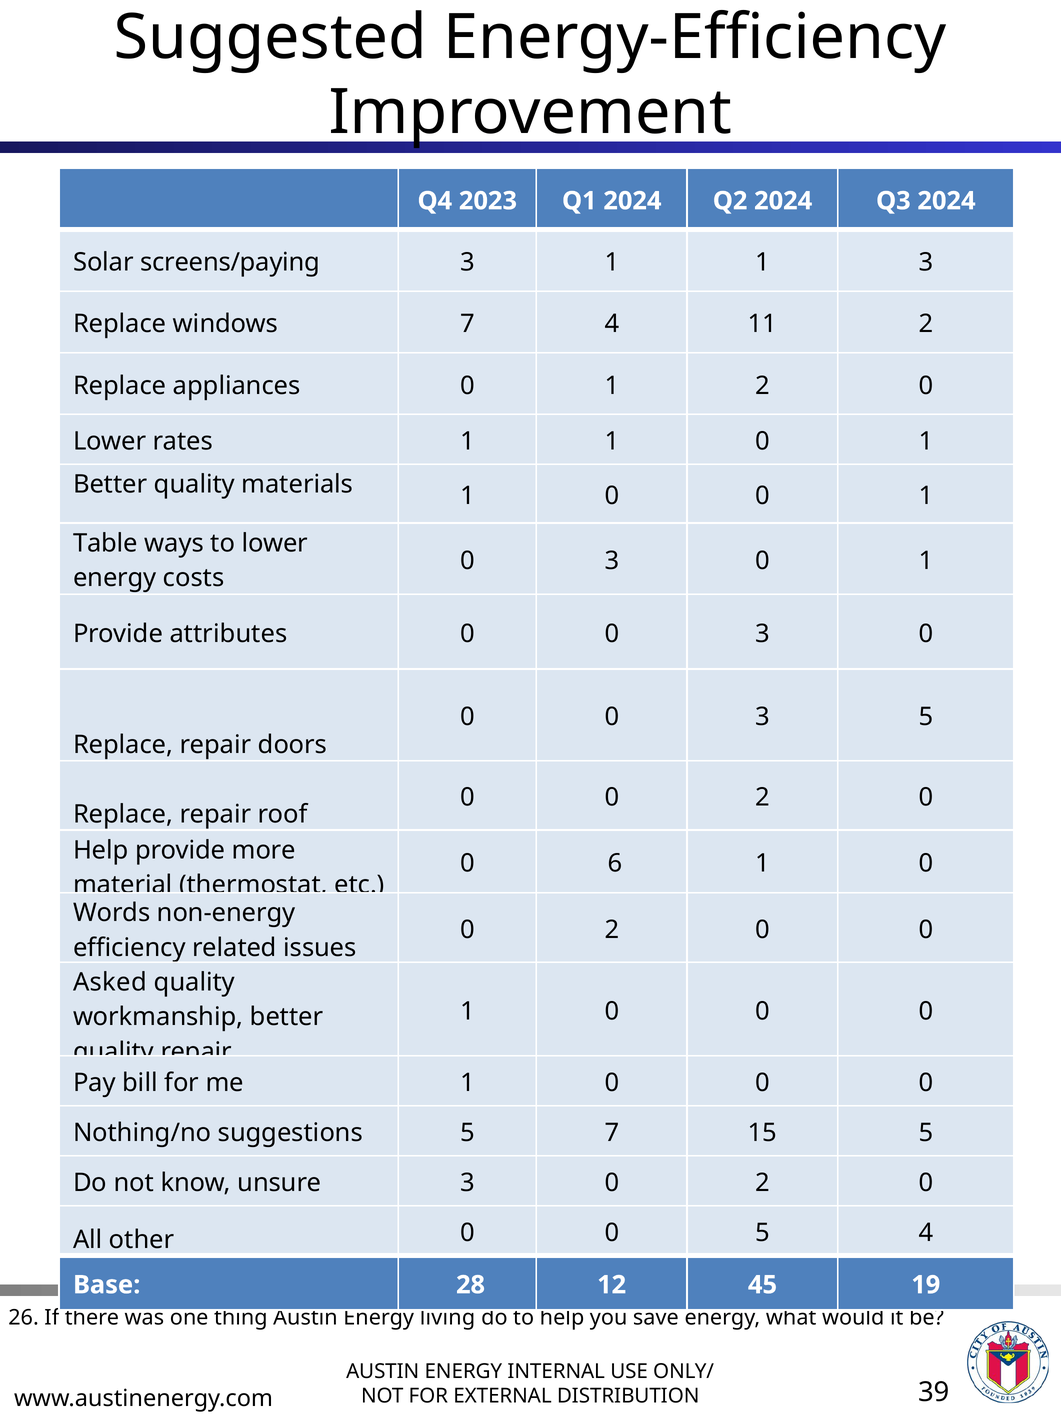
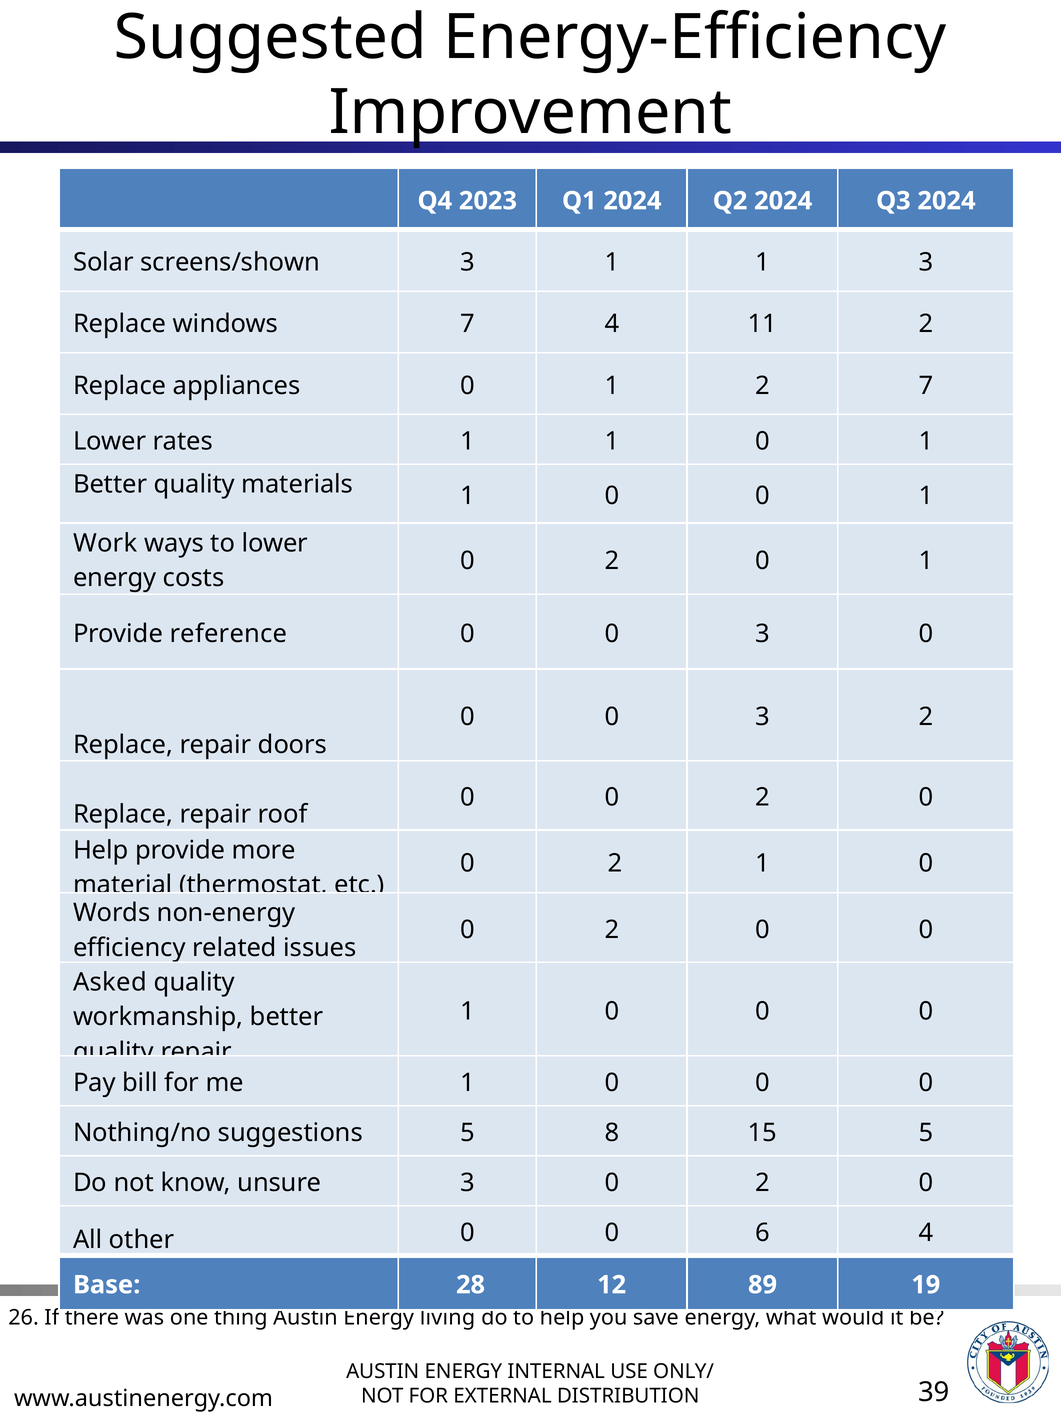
screens/paying: screens/paying -> screens/shown
1 2 0: 0 -> 7
Table: Table -> Work
3 at (612, 561): 3 -> 2
attributes: attributes -> reference
3 5: 5 -> 2
6 at (615, 864): 6 -> 2
5 7: 7 -> 8
0 5: 5 -> 6
45: 45 -> 89
